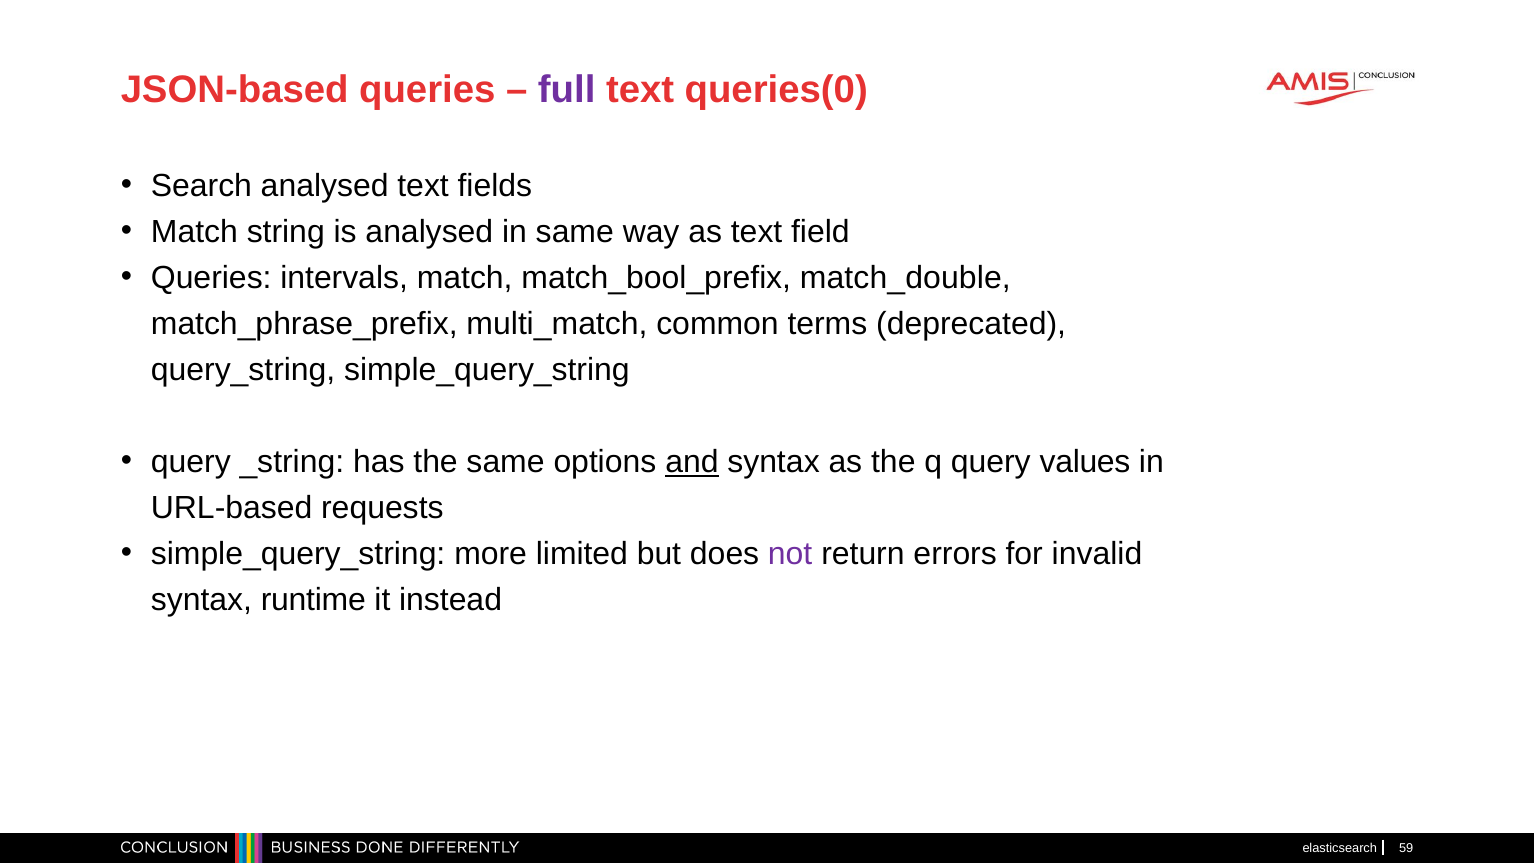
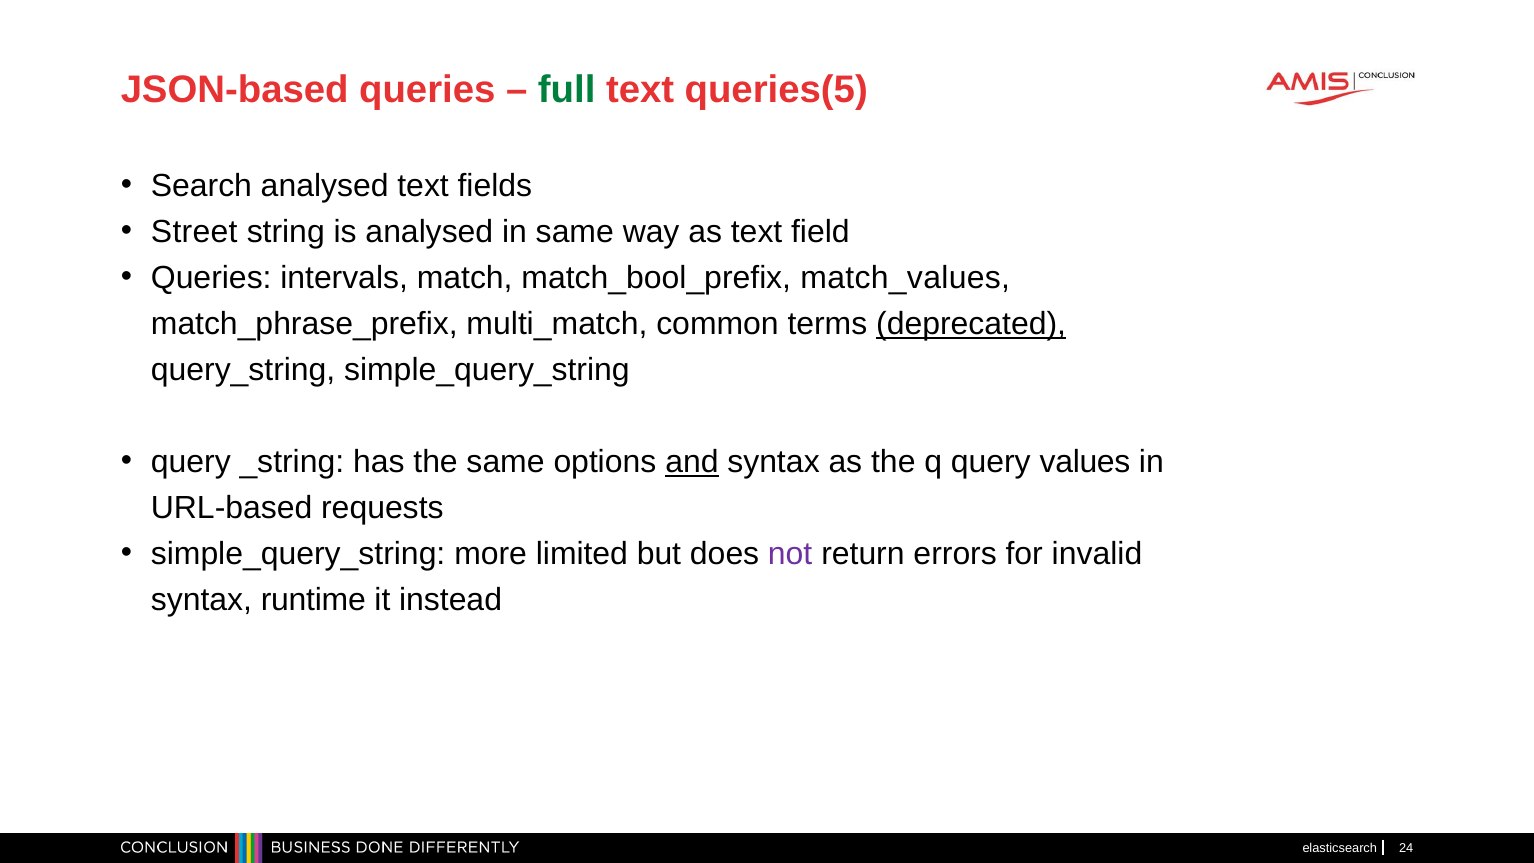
full colour: purple -> green
queries(0: queries(0 -> queries(5
Match at (194, 232): Match -> Street
match_double: match_double -> match_values
deprecated underline: none -> present
59: 59 -> 24
